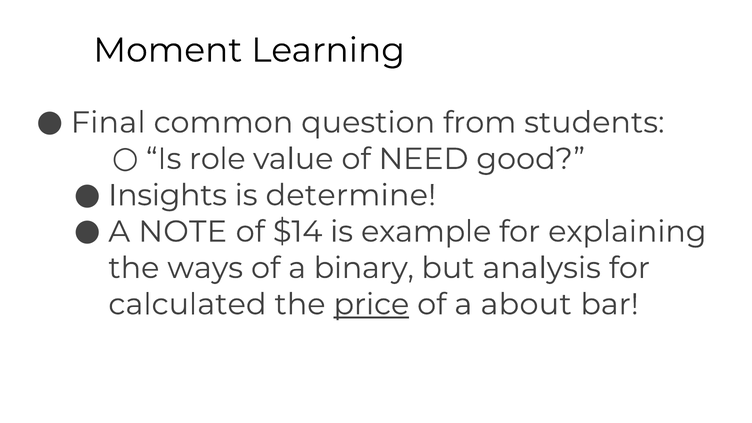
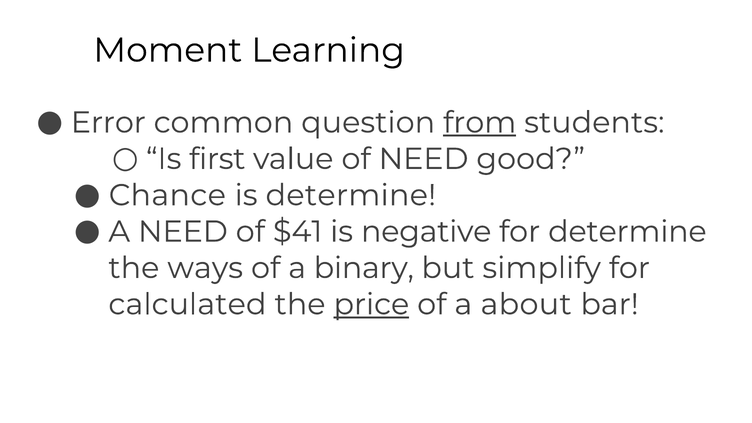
Final: Final -> Error
from underline: none -> present
role: role -> first
Insights: Insights -> Chance
A NOTE: NOTE -> NEED
$14: $14 -> $41
example: example -> negative
for explaining: explaining -> determine
analysis: analysis -> simplify
